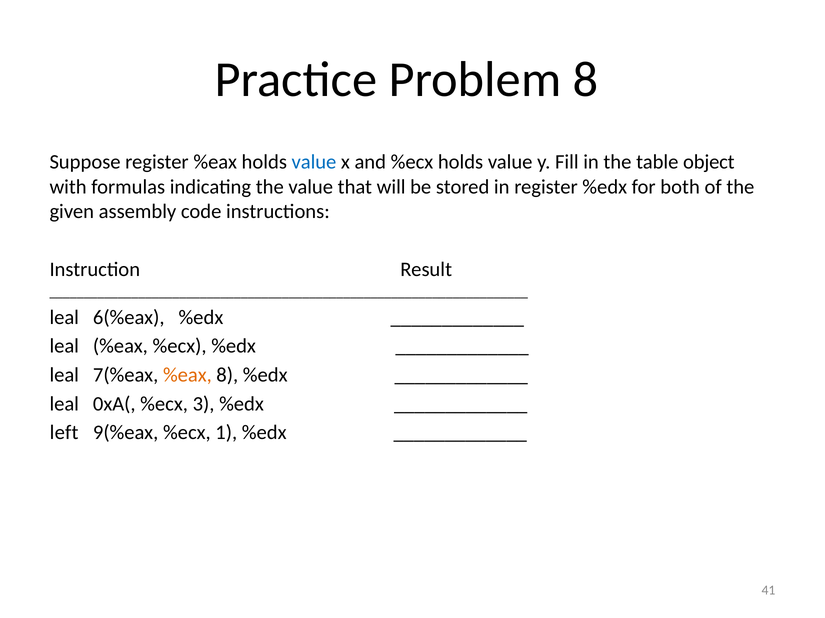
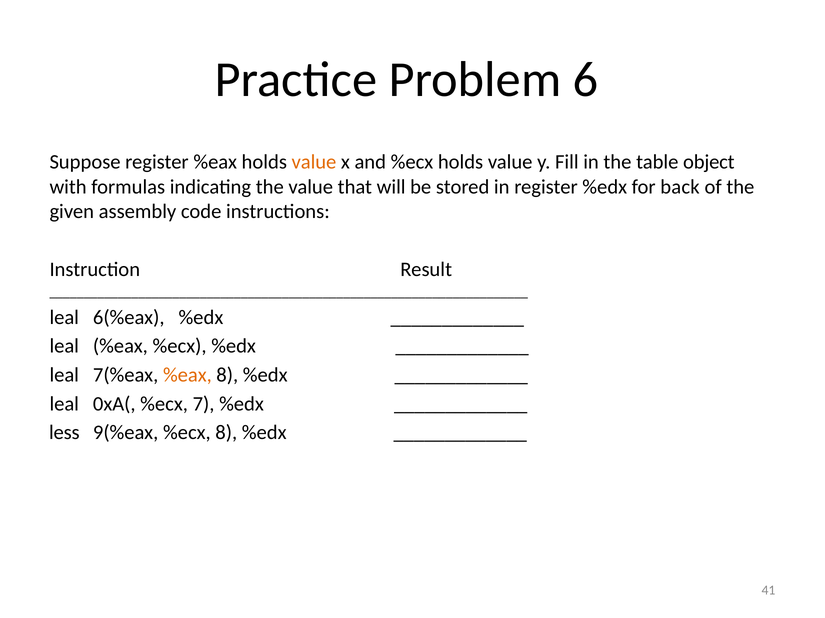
Problem 8: 8 -> 6
value at (314, 162) colour: blue -> orange
both: both -> back
3: 3 -> 7
left: left -> less
%ecx 1: 1 -> 8
